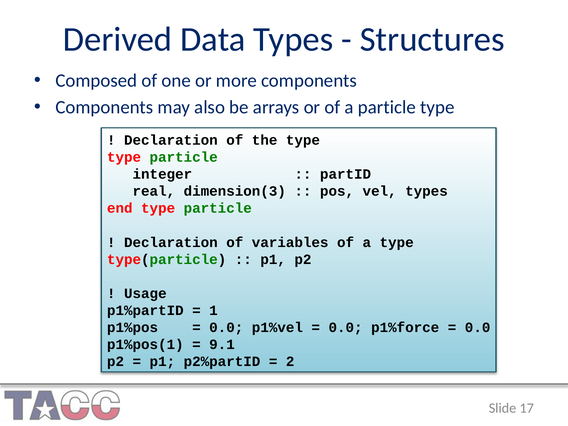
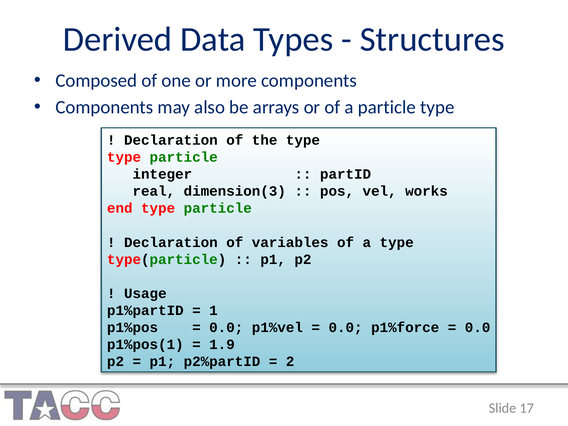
vel types: types -> works
9.1: 9.1 -> 1.9
